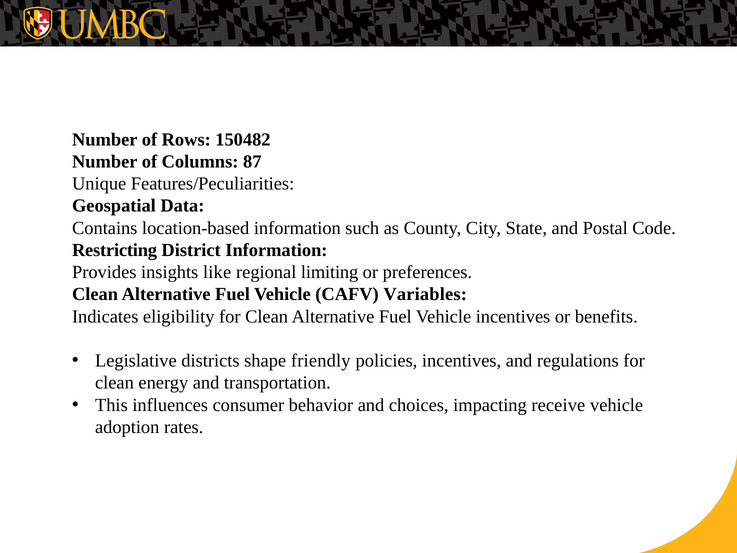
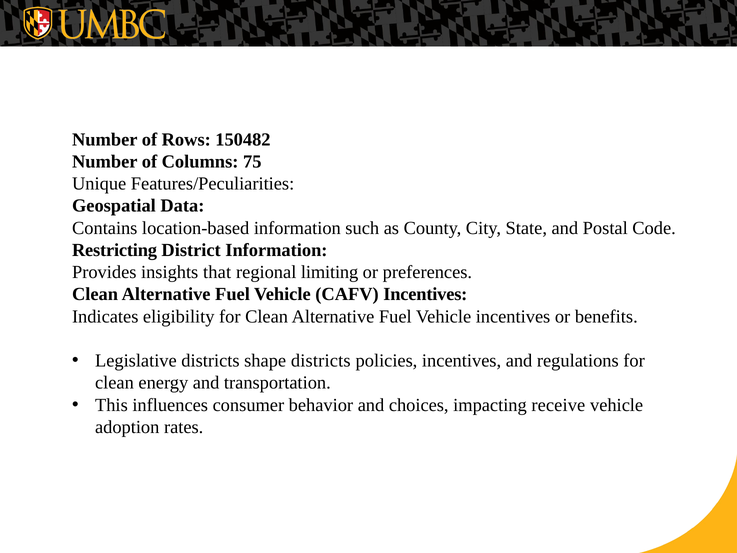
87: 87 -> 75
like: like -> that
CAFV Variables: Variables -> Incentives
shape friendly: friendly -> districts
